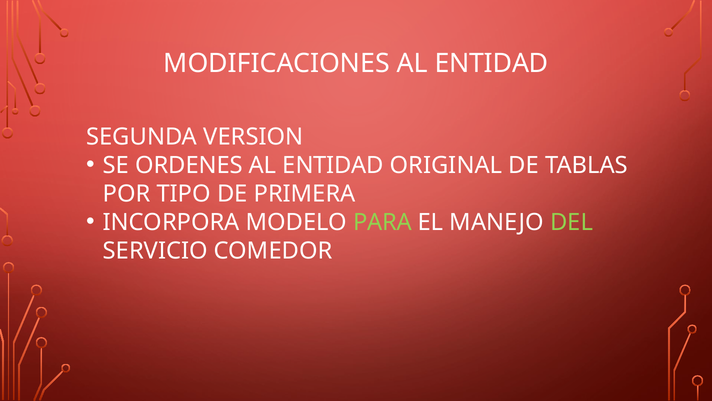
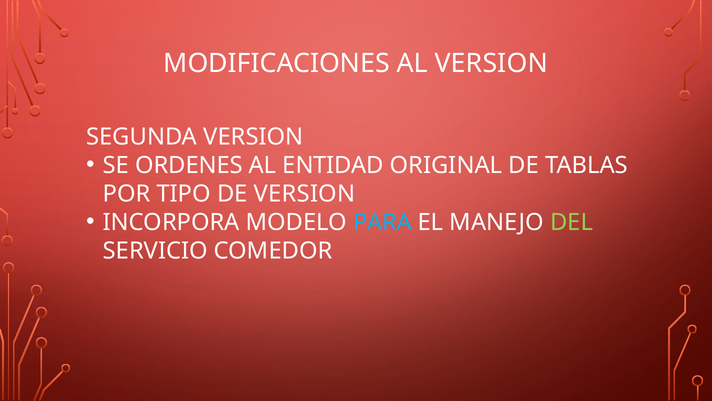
MODIFICACIONES AL ENTIDAD: ENTIDAD -> VERSION
DE PRIMERA: PRIMERA -> VERSION
PARA colour: light green -> light blue
